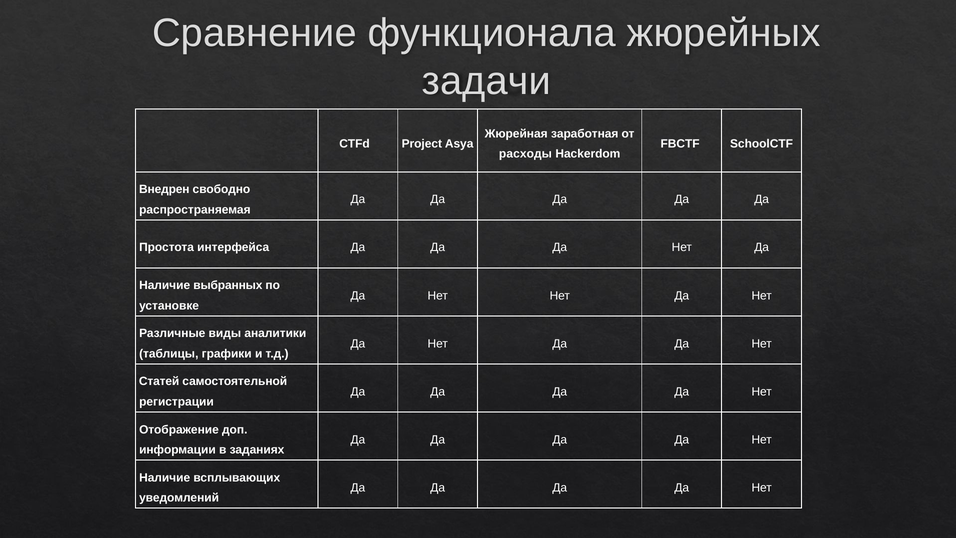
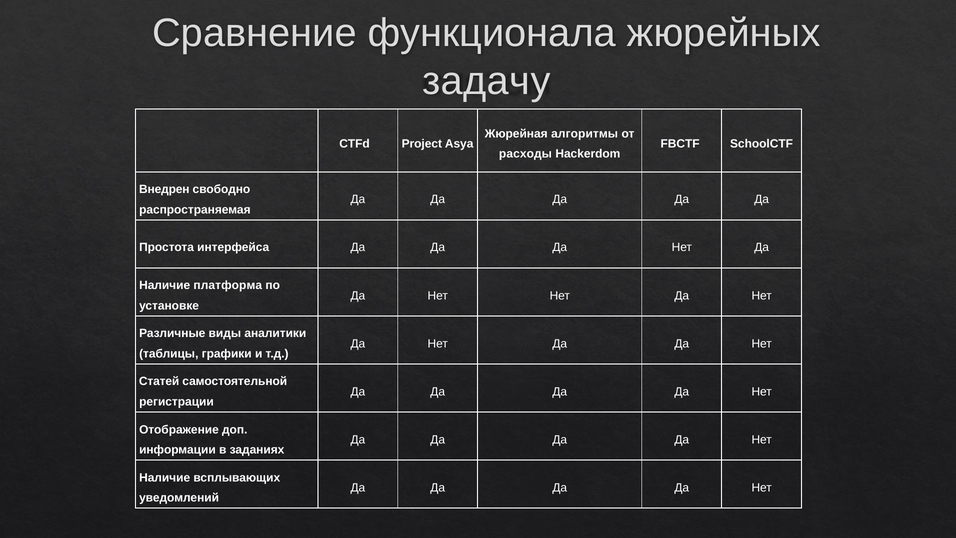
задачи: задачи -> задачу
заработная: заработная -> алгоритмы
выбранных: выбранных -> платформа
